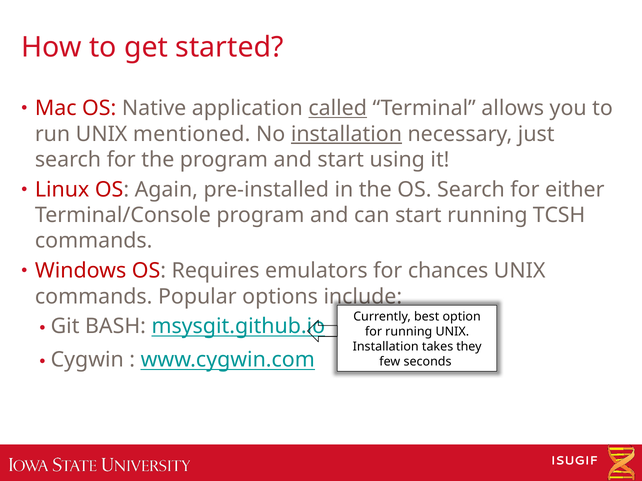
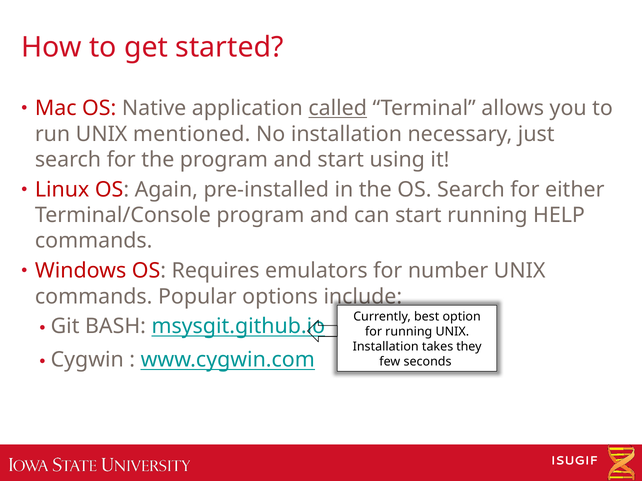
installation at (346, 134) underline: present -> none
TCSH: TCSH -> HELP
chances: chances -> number
